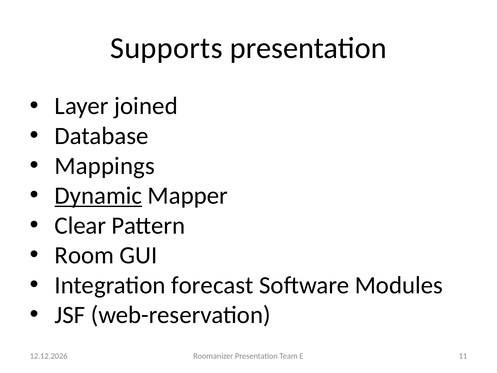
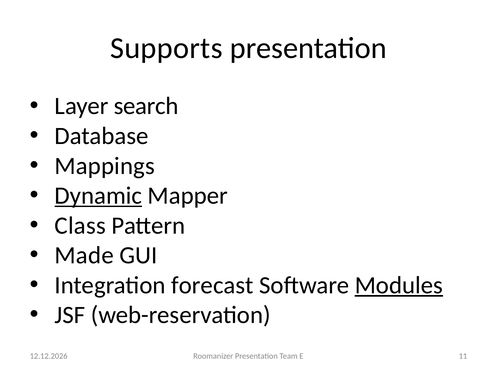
joined: joined -> search
Clear: Clear -> Class
Room: Room -> Made
Modules underline: none -> present
